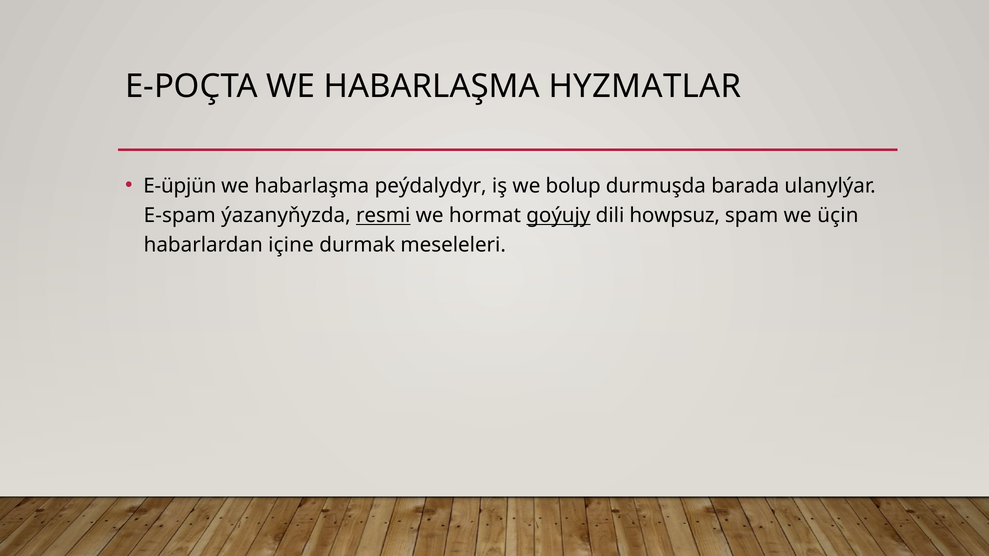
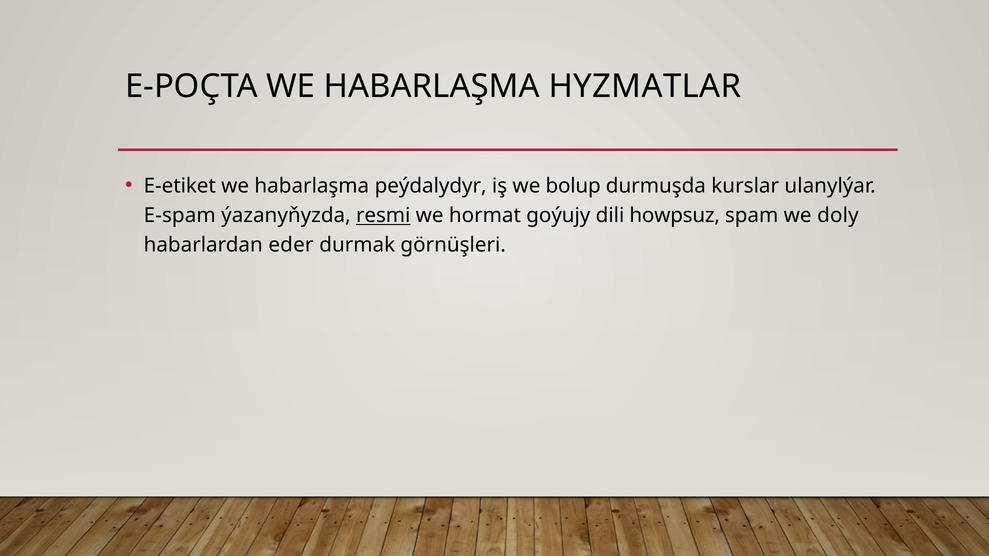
E-üpjün: E-üpjün -> E-etiket
barada: barada -> kurslar
goýujy underline: present -> none
üçin: üçin -> doly
içine: içine -> eder
meseleleri: meseleleri -> görnüşleri
